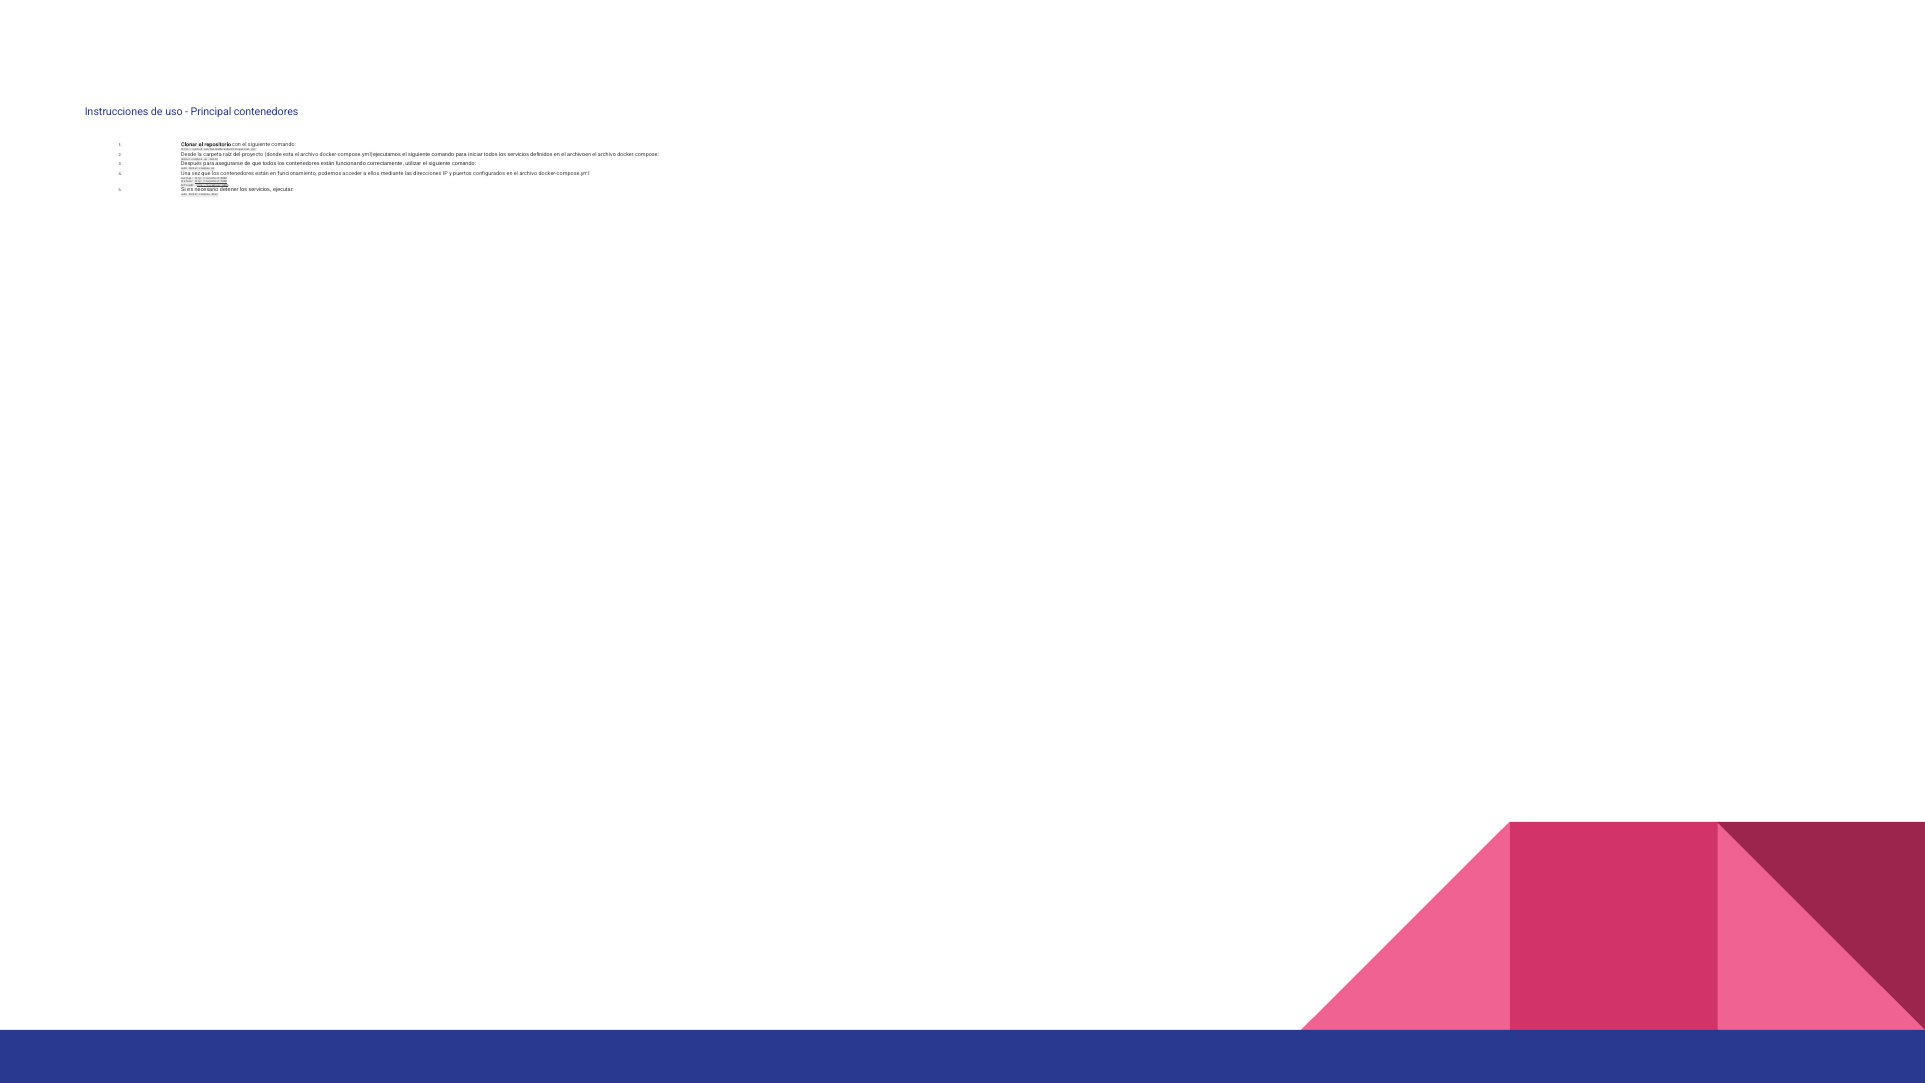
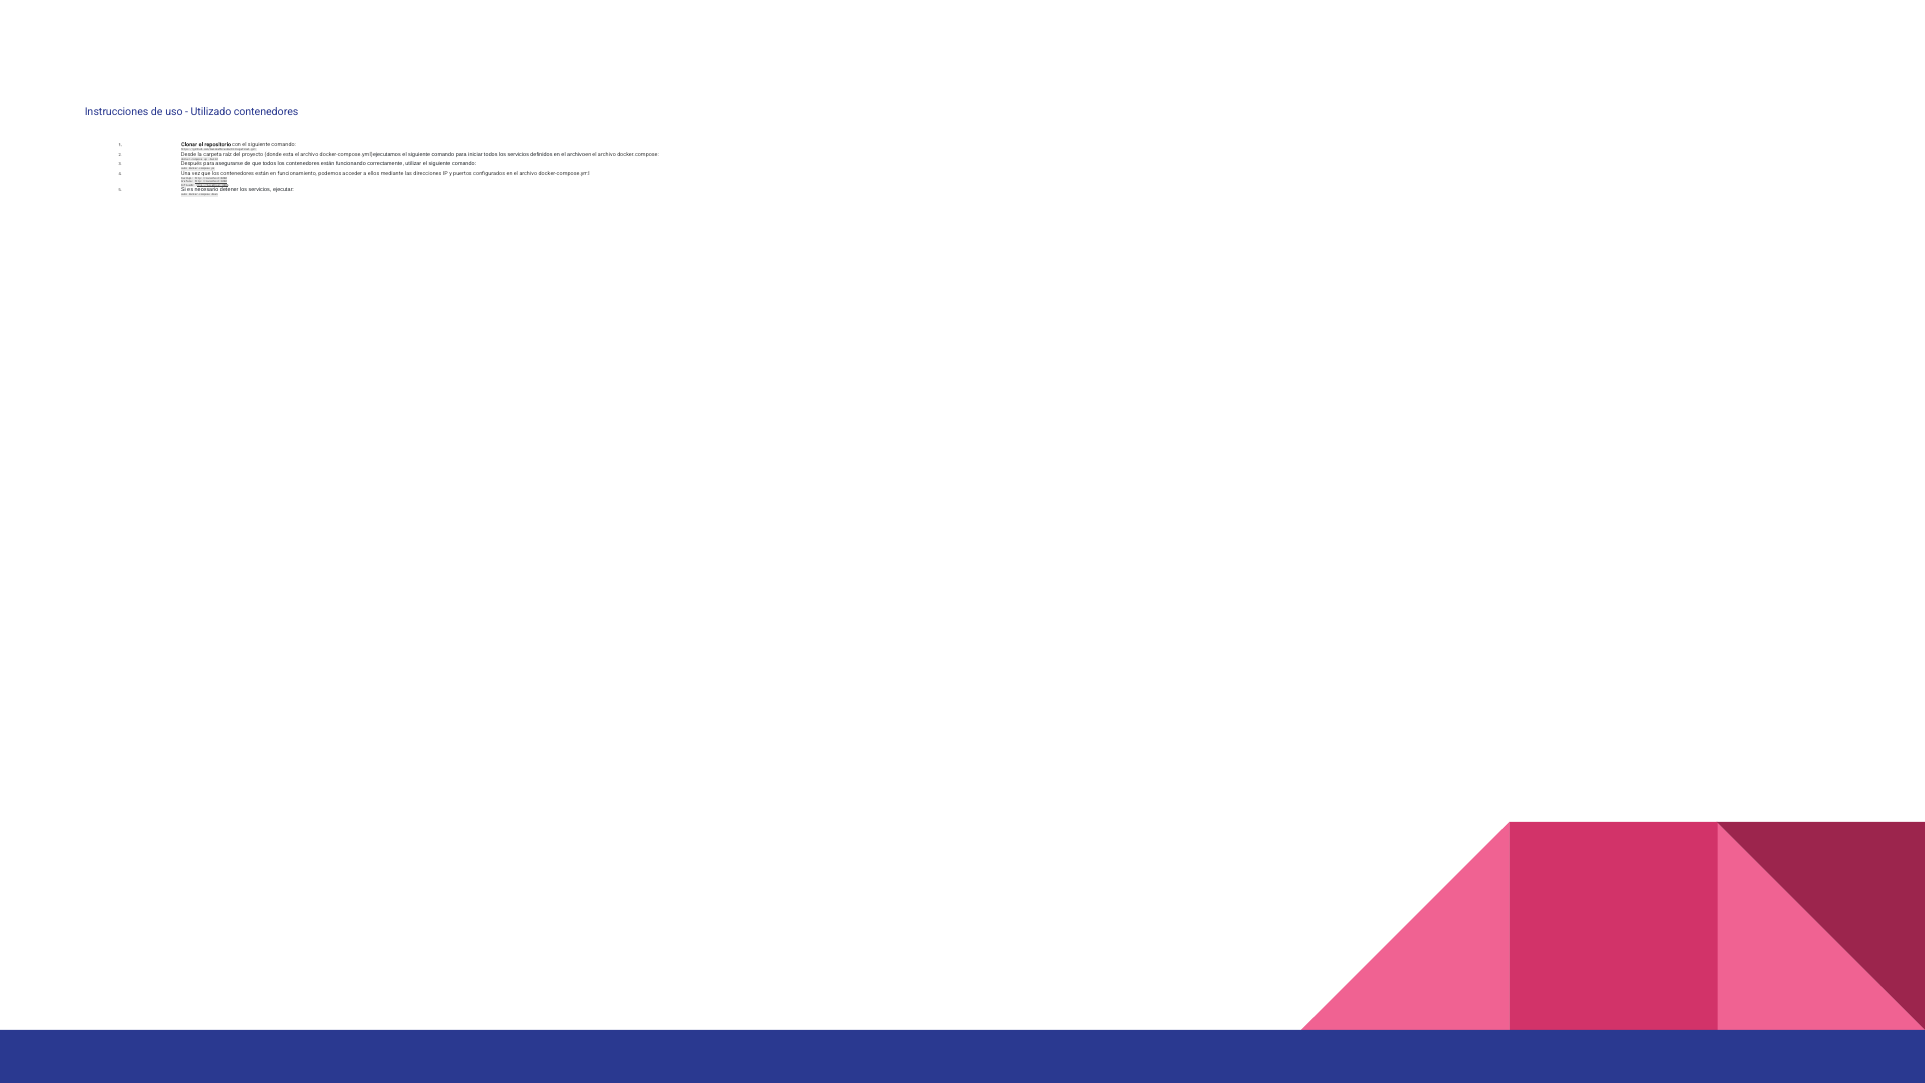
Principal: Principal -> Utilizado
